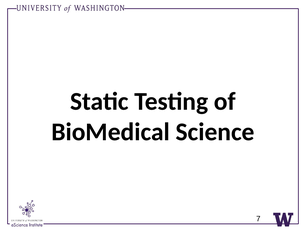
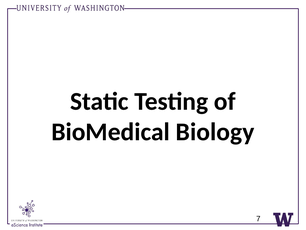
Science: Science -> Biology
